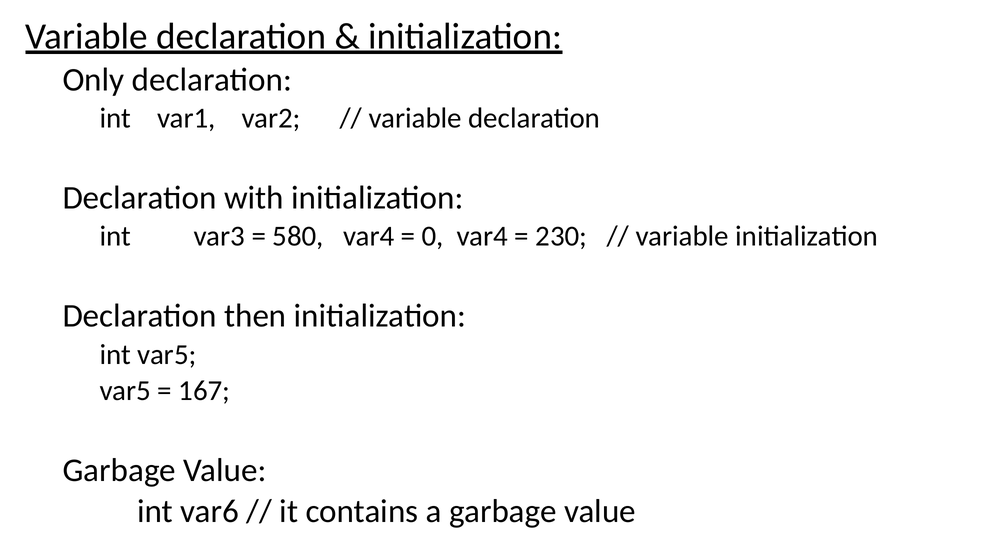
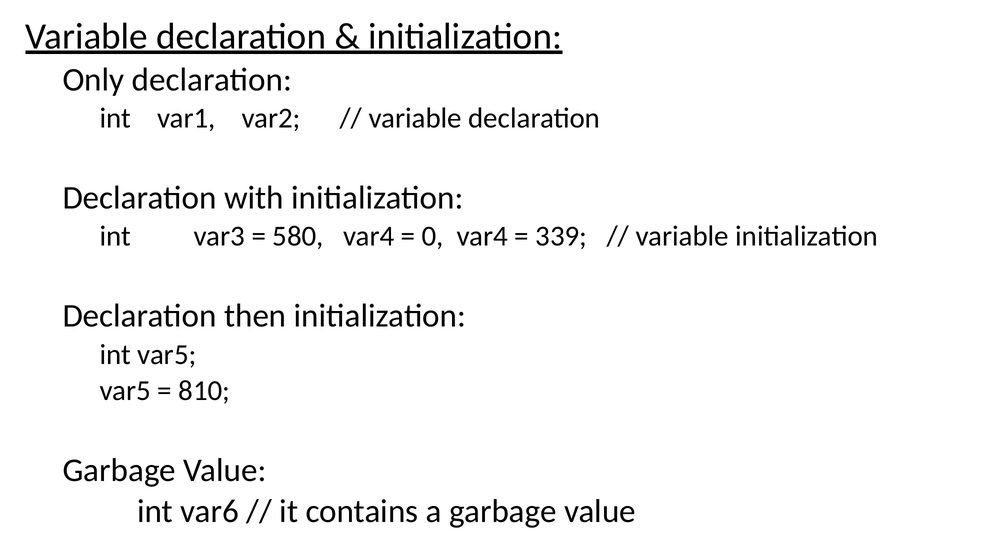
230: 230 -> 339
167: 167 -> 810
